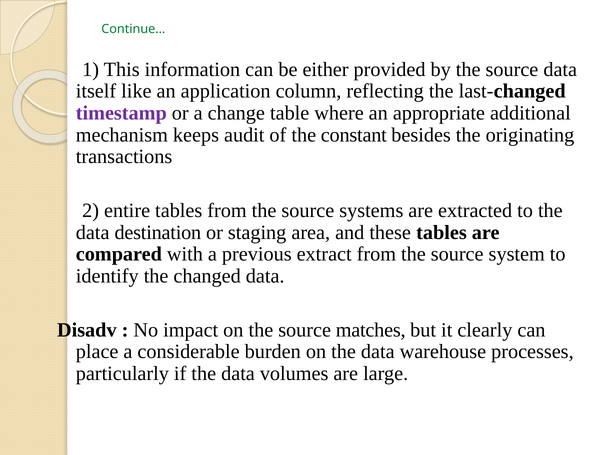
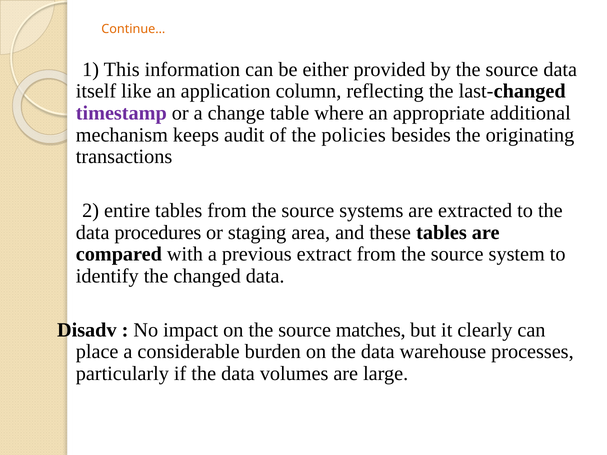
Continue… colour: green -> orange
constant: constant -> policies
destination: destination -> procedures
